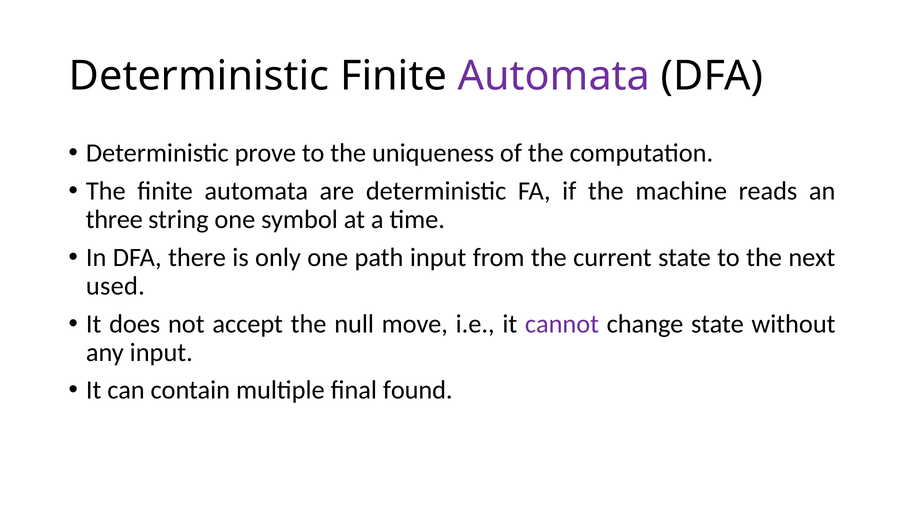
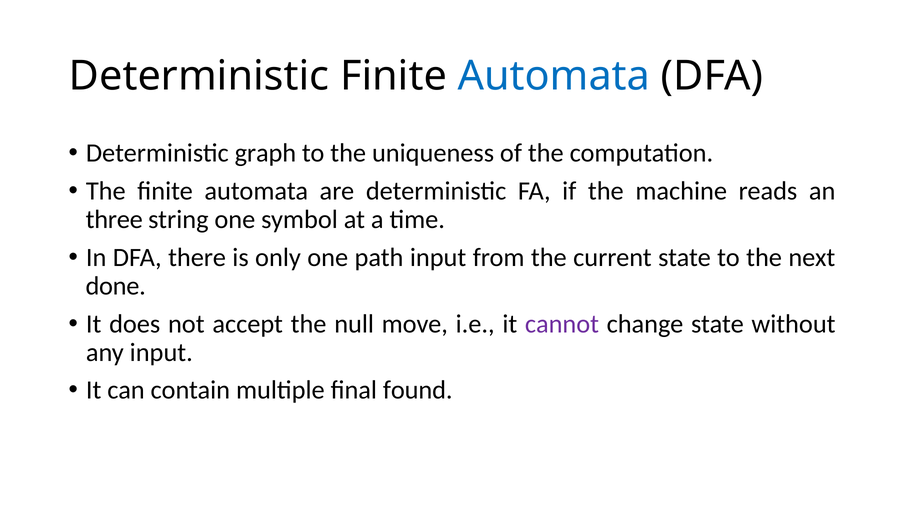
Automata at (554, 76) colour: purple -> blue
prove: prove -> graph
used: used -> done
